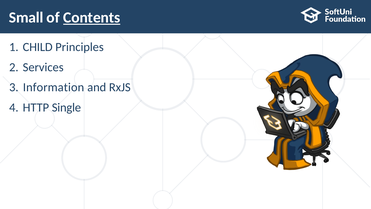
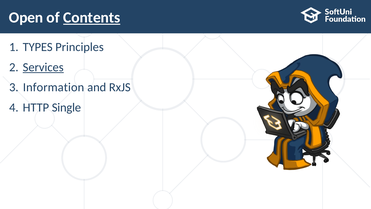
Small: Small -> Open
CHILD: CHILD -> TYPES
Services underline: none -> present
